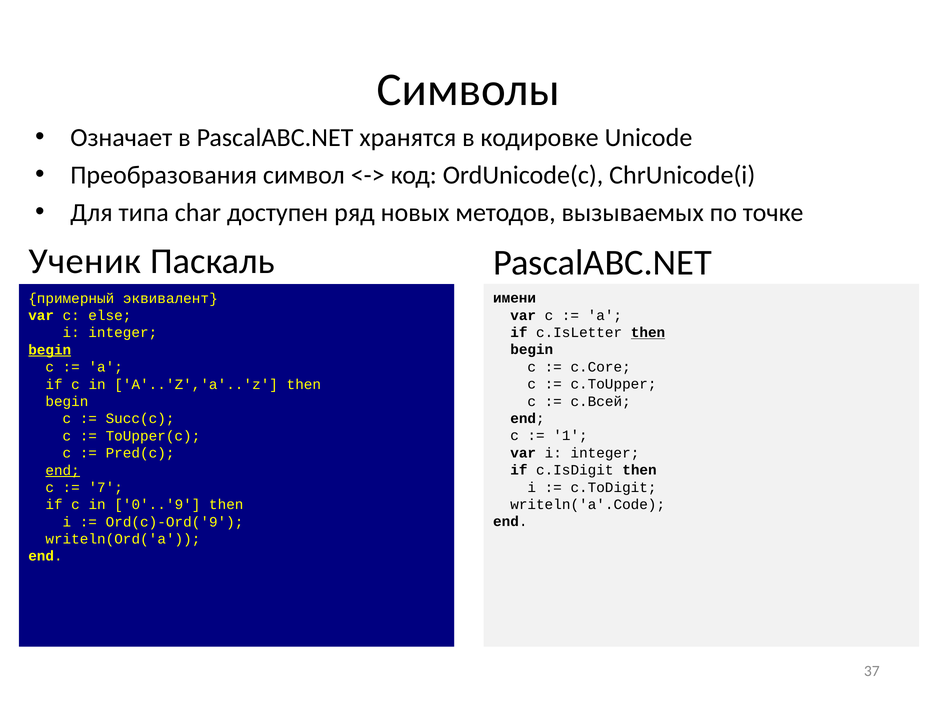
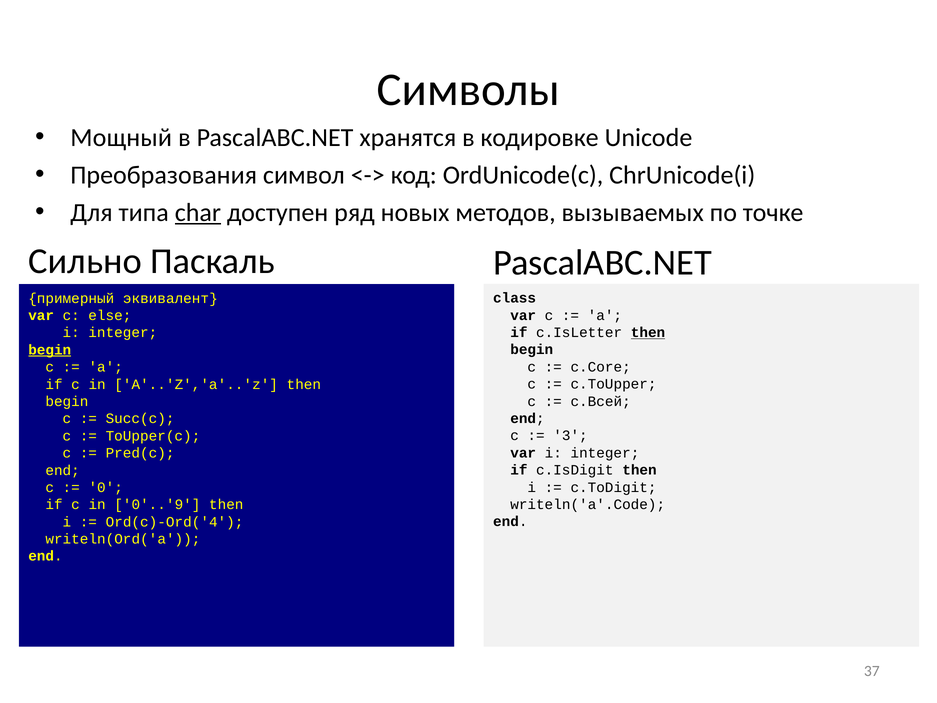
Означает: Означает -> Мощный
char underline: none -> present
Ученик: Ученик -> Сильно
имени: имени -> class
1: 1 -> 3
end at (63, 470) underline: present -> none
7: 7 -> 0
Ord(c)-Ord('9: Ord(c)-Ord('9 -> Ord(c)-Ord('4
